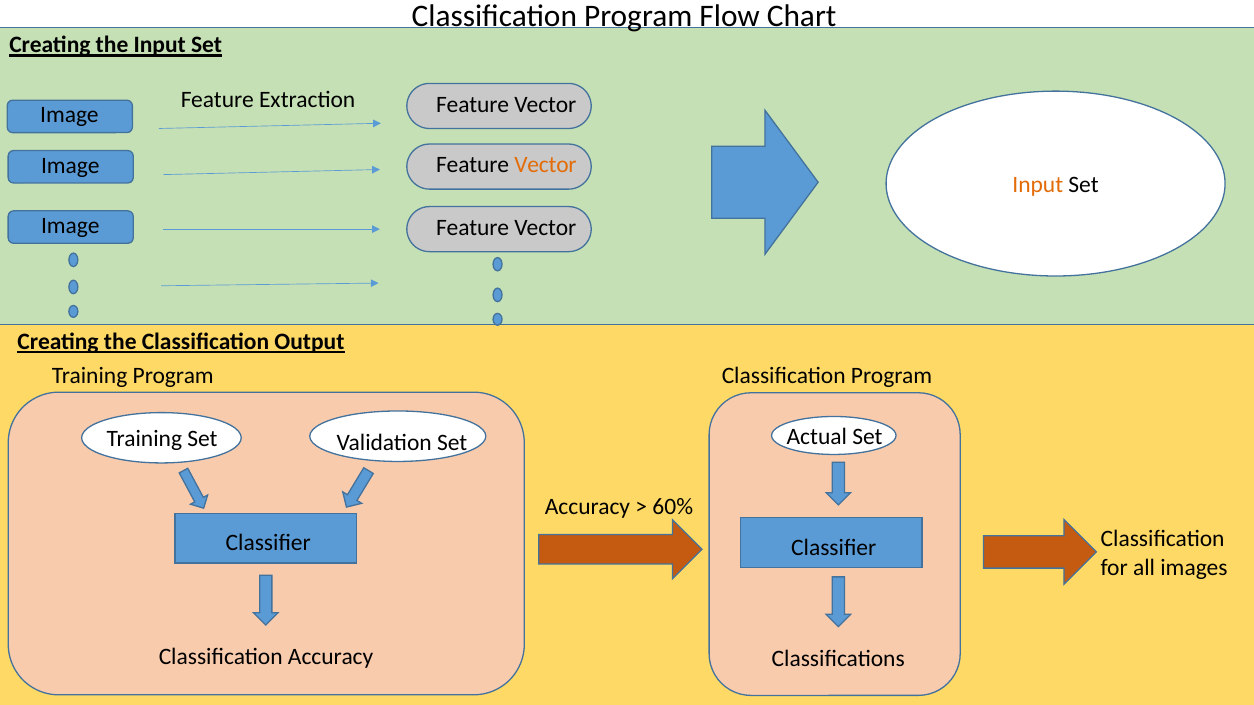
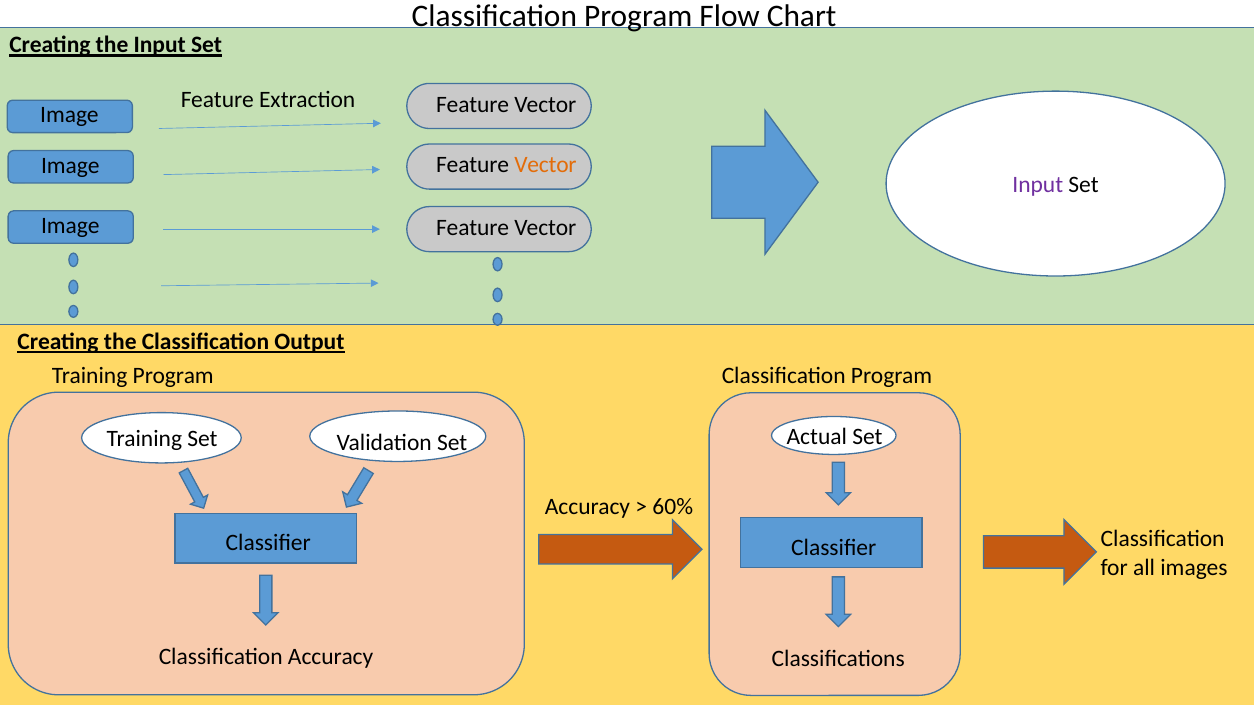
Input at (1038, 185) colour: orange -> purple
